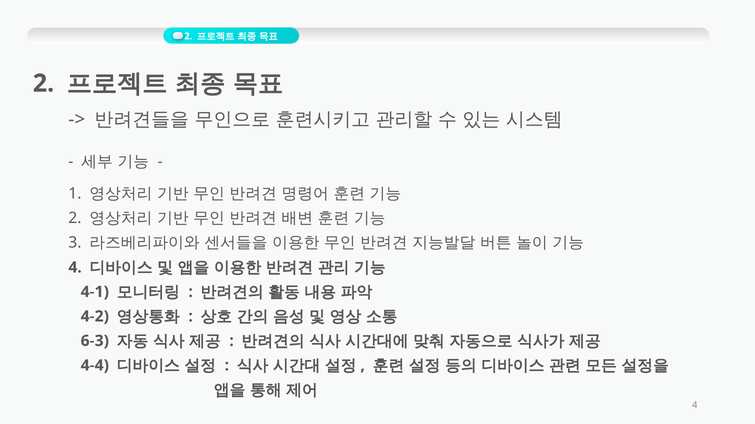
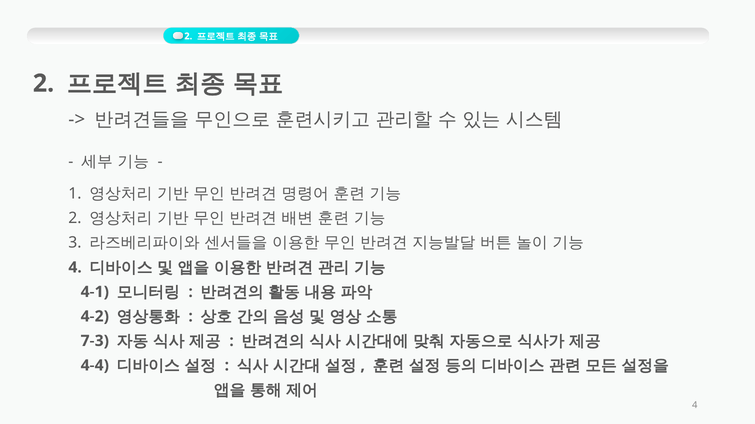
6-3: 6-3 -> 7-3
